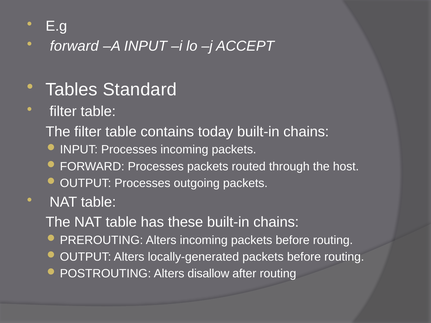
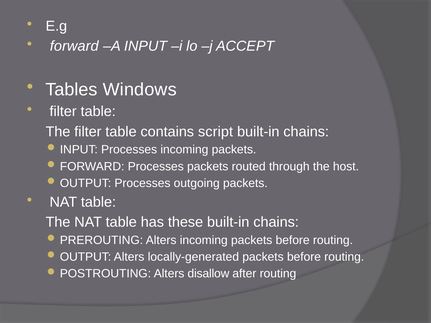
Standard: Standard -> Windows
today: today -> script
